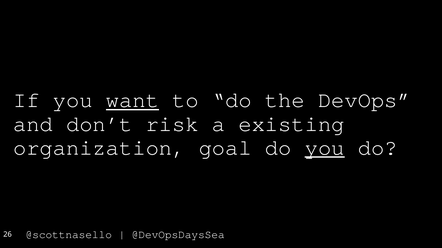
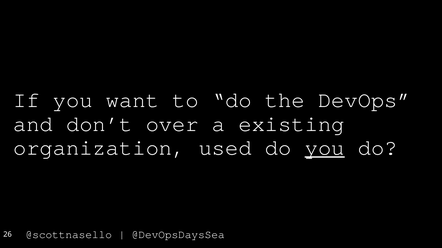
want underline: present -> none
risk: risk -> over
goal: goal -> used
